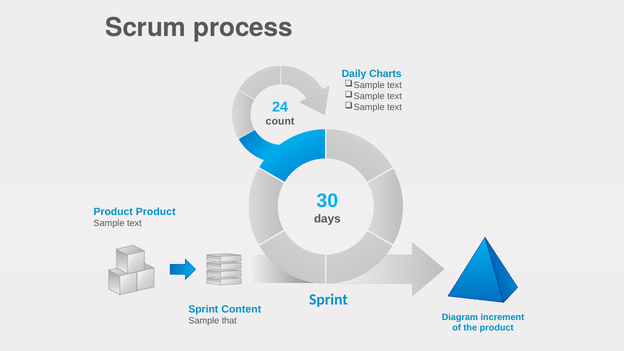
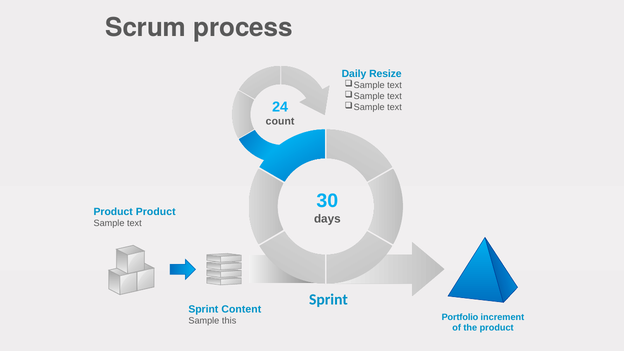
Charts: Charts -> Resize
Diagram: Diagram -> Portfolio
that: that -> this
